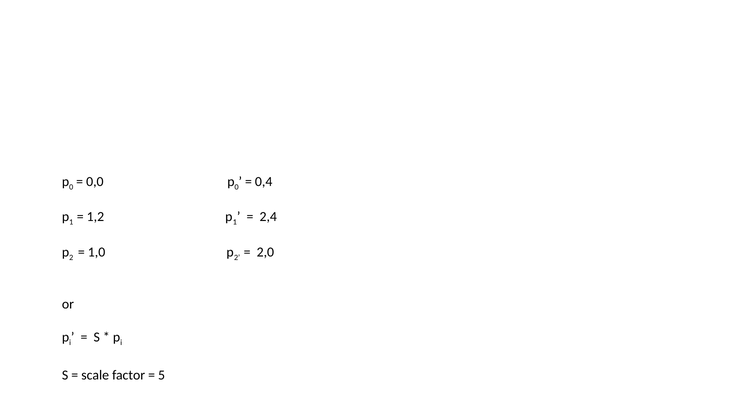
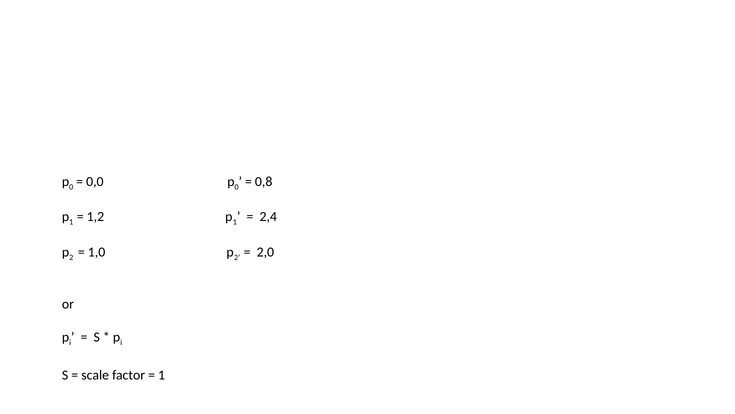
0,4: 0,4 -> 0,8
5 at (162, 374): 5 -> 1
